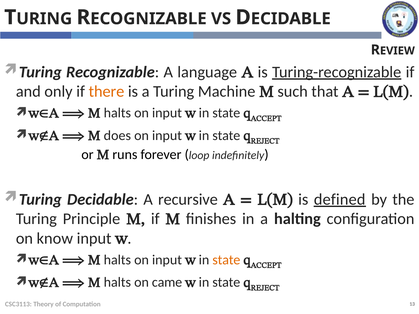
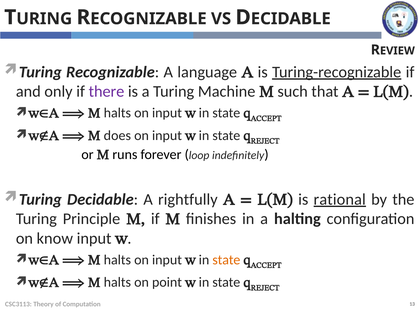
there colour: orange -> purple
recursive: recursive -> rightfully
defined: defined -> rational
came: came -> point
